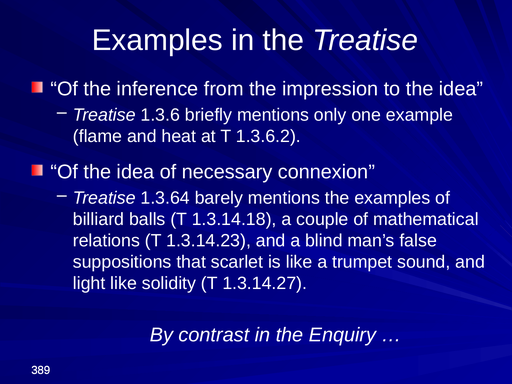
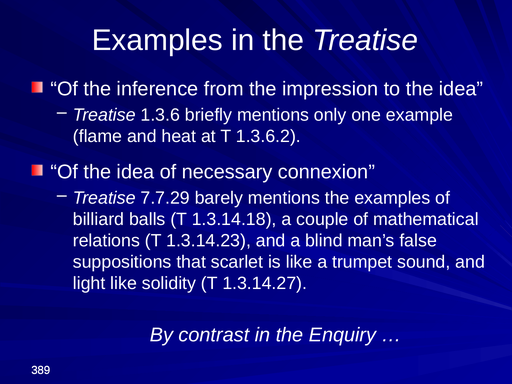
1.3.64: 1.3.64 -> 7.7.29
